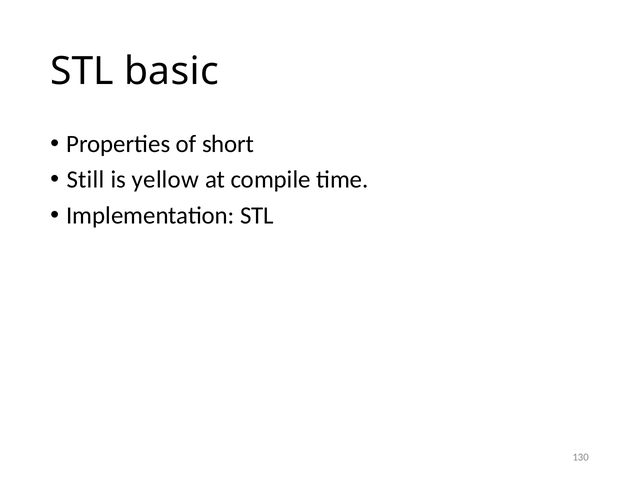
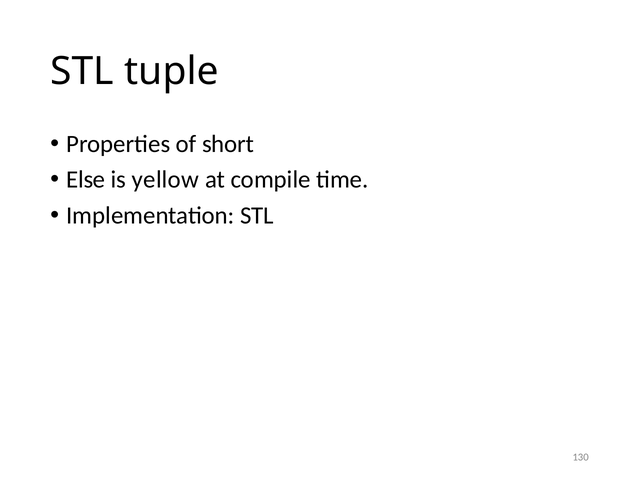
basic: basic -> tuple
Still: Still -> Else
